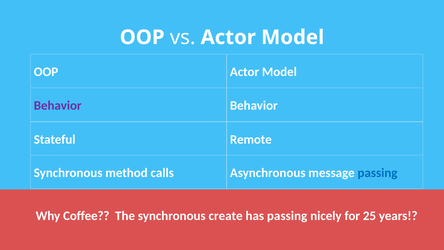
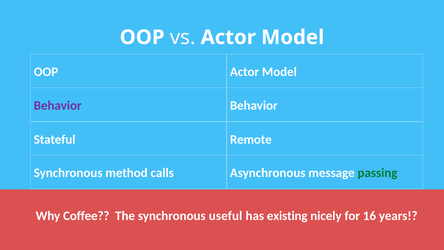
passing at (378, 173) colour: blue -> green
create: create -> useful
has passing: passing -> existing
25: 25 -> 16
